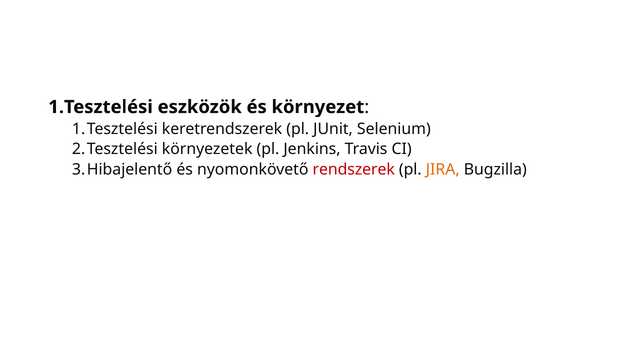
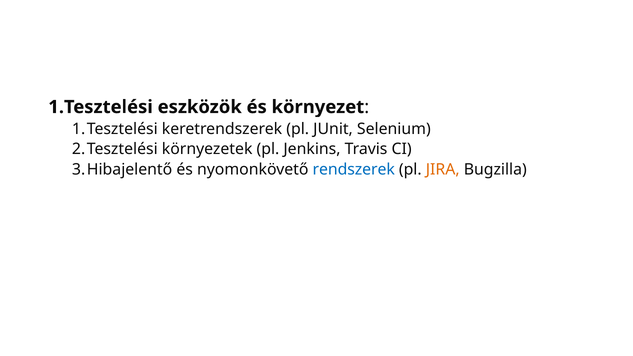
rendszerek colour: red -> blue
